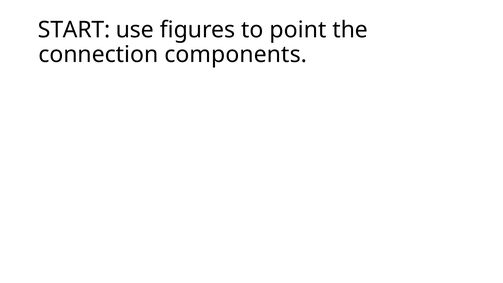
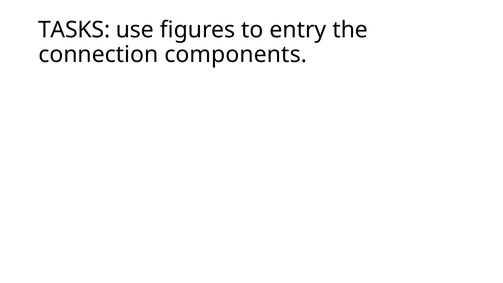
START: START -> TASKS
point: point -> entry
